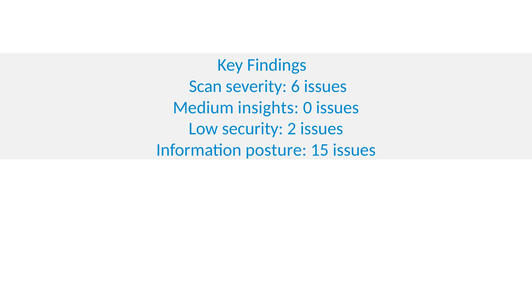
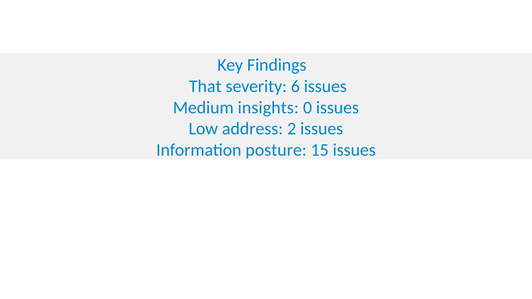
Scan: Scan -> That
security: security -> address
